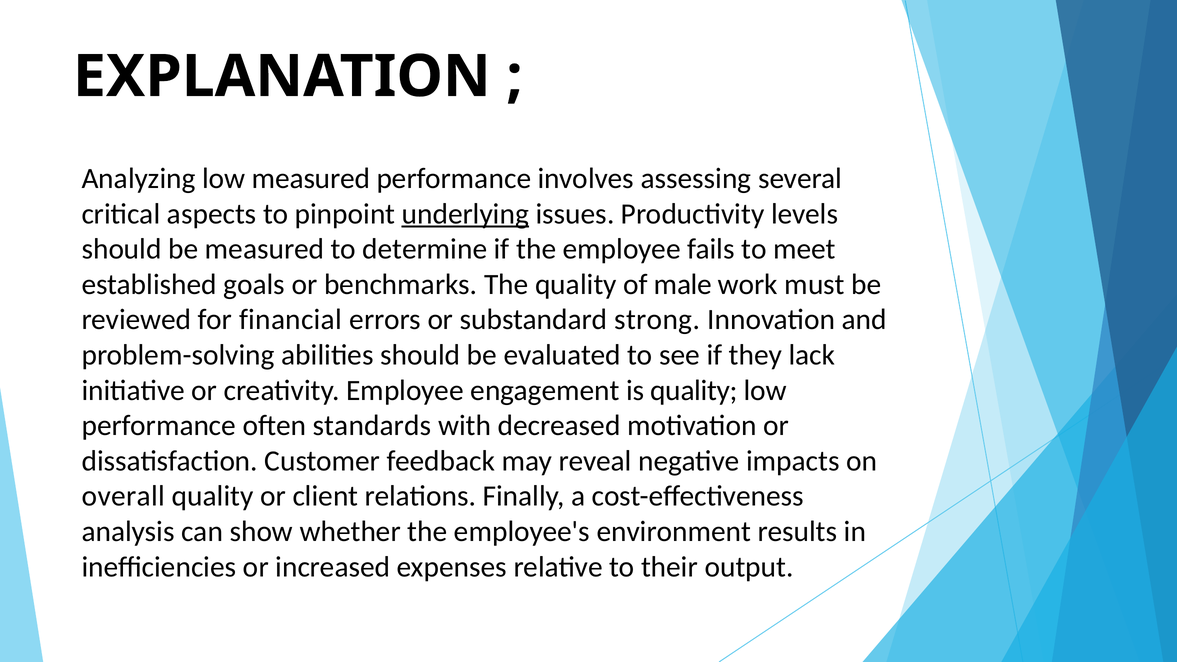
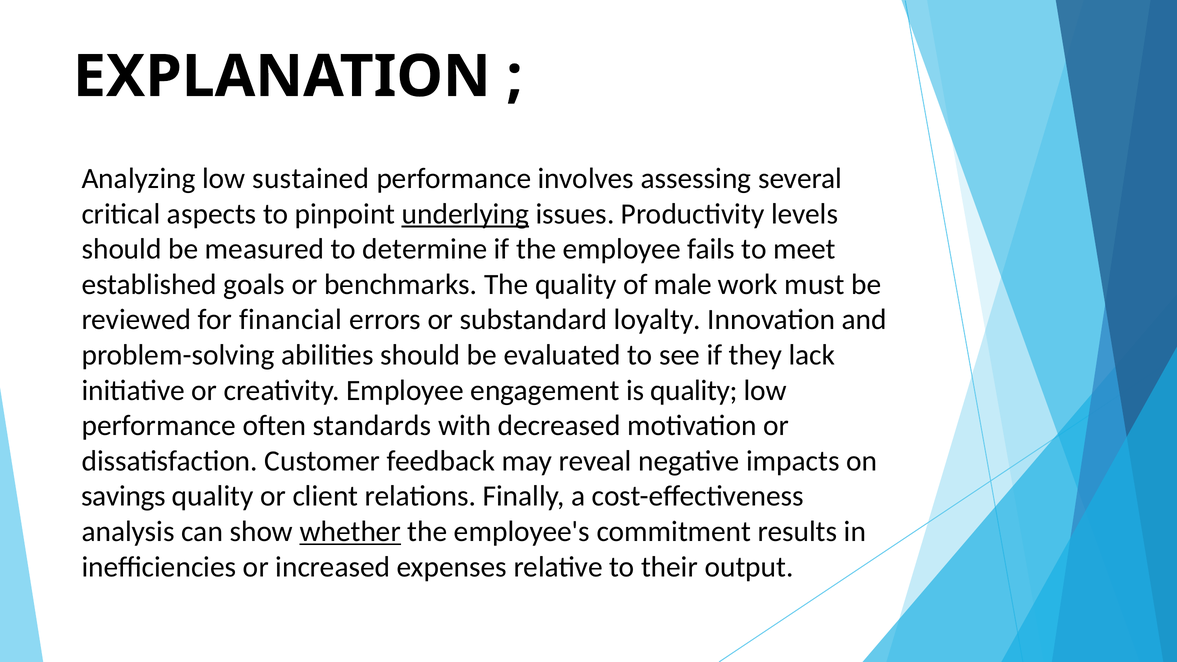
low measured: measured -> sustained
strong: strong -> loyalty
overall: overall -> savings
whether underline: none -> present
environment: environment -> commitment
